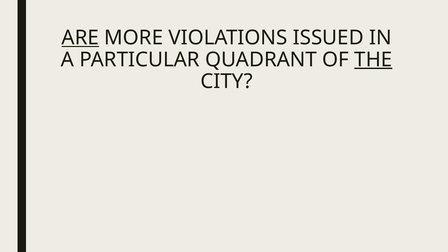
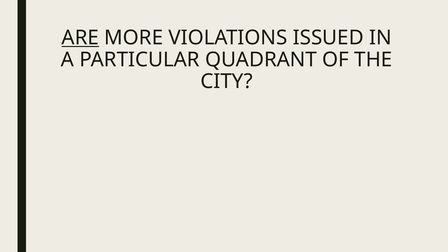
THE underline: present -> none
